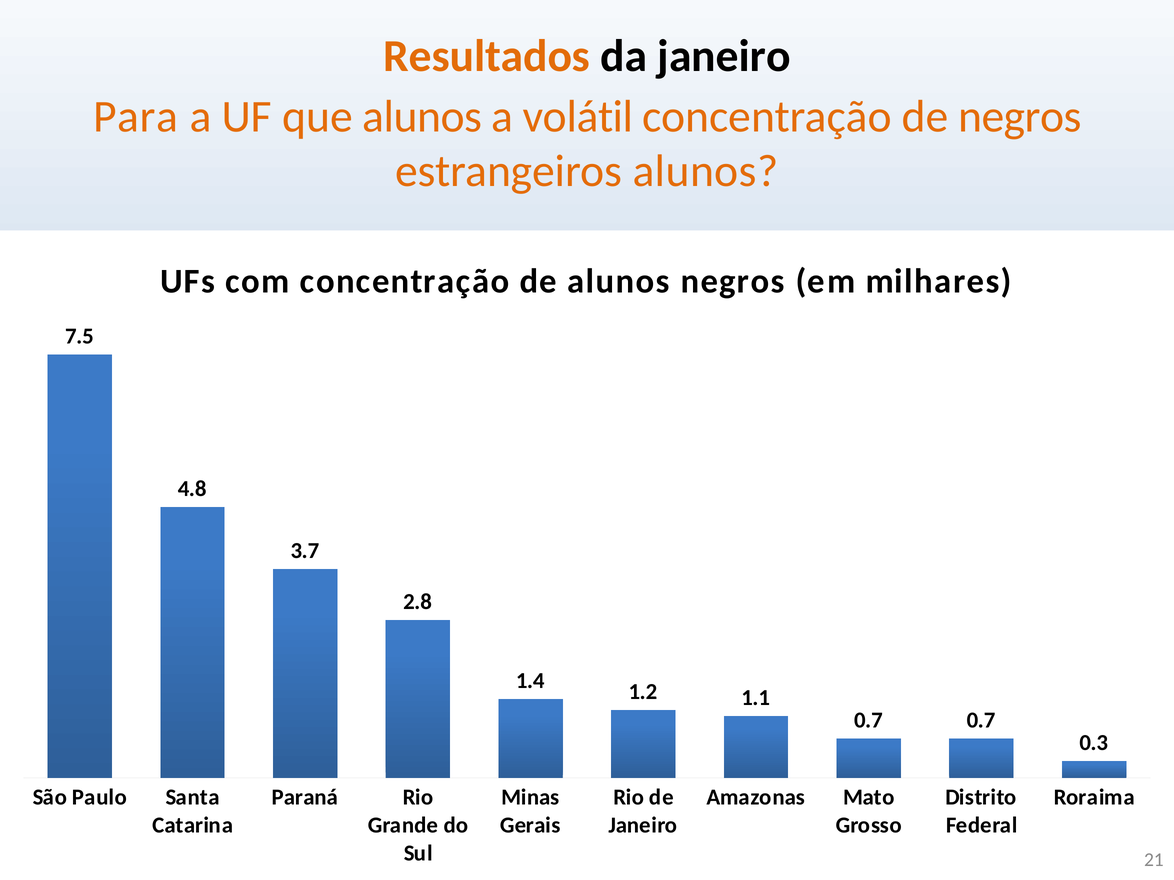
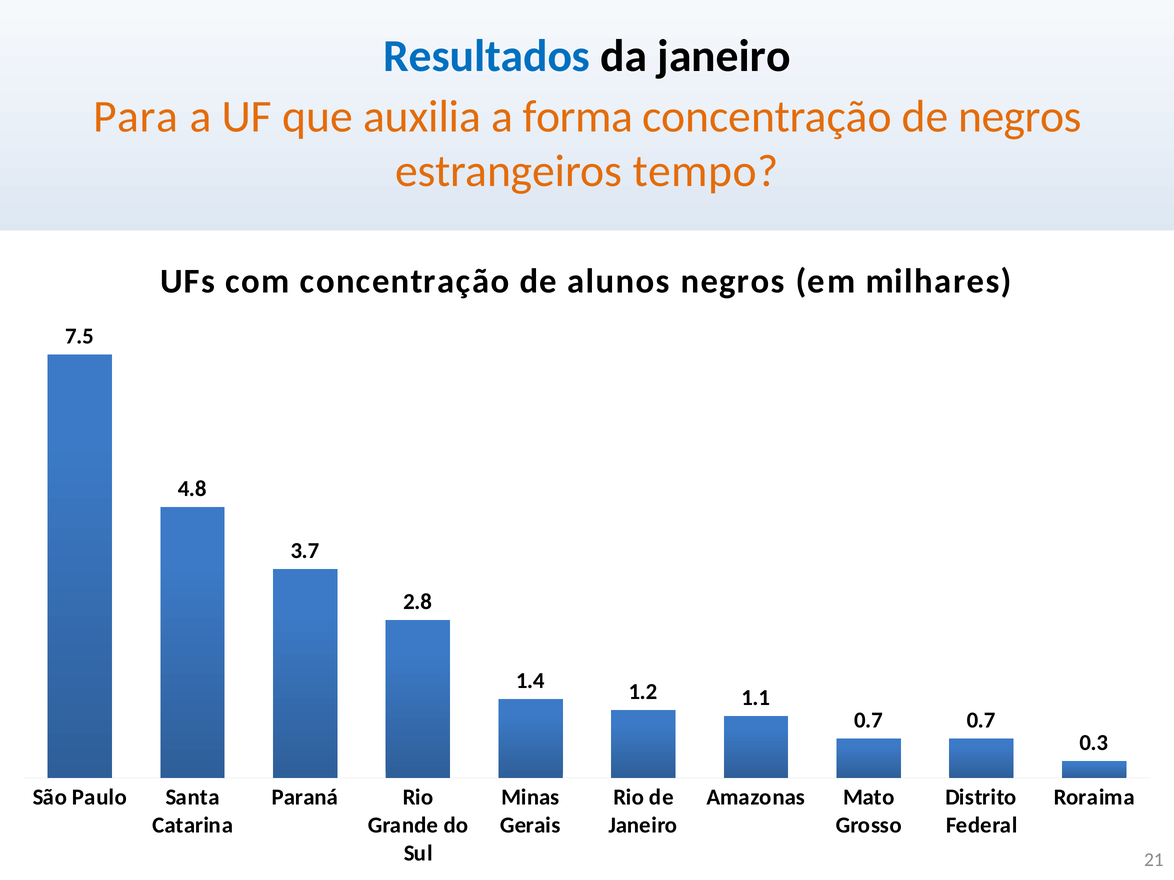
Resultados colour: orange -> blue
que alunos: alunos -> auxilia
volátil: volátil -> forma
estrangeiros alunos: alunos -> tempo
